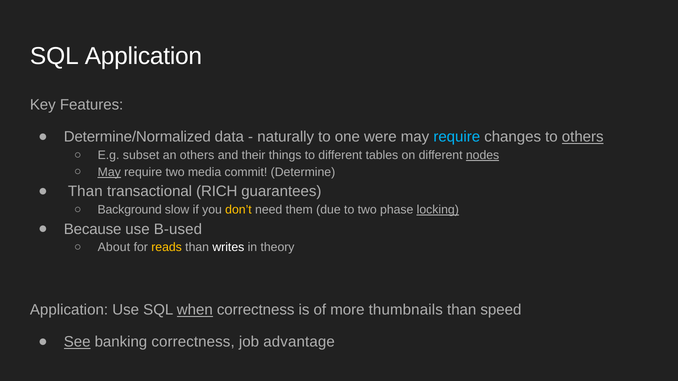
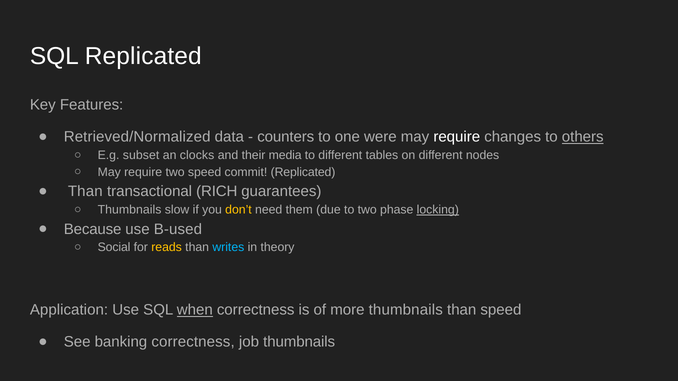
SQL Application: Application -> Replicated
Determine/Normalized: Determine/Normalized -> Retrieved/Normalized
naturally: naturally -> counters
require at (457, 137) colour: light blue -> white
an others: others -> clocks
things: things -> media
nodes underline: present -> none
May at (109, 172) underline: present -> none
two media: media -> speed
commit Determine: Determine -> Replicated
Background at (130, 210): Background -> Thumbnails
About: About -> Social
writes colour: white -> light blue
See underline: present -> none
job advantage: advantage -> thumbnails
